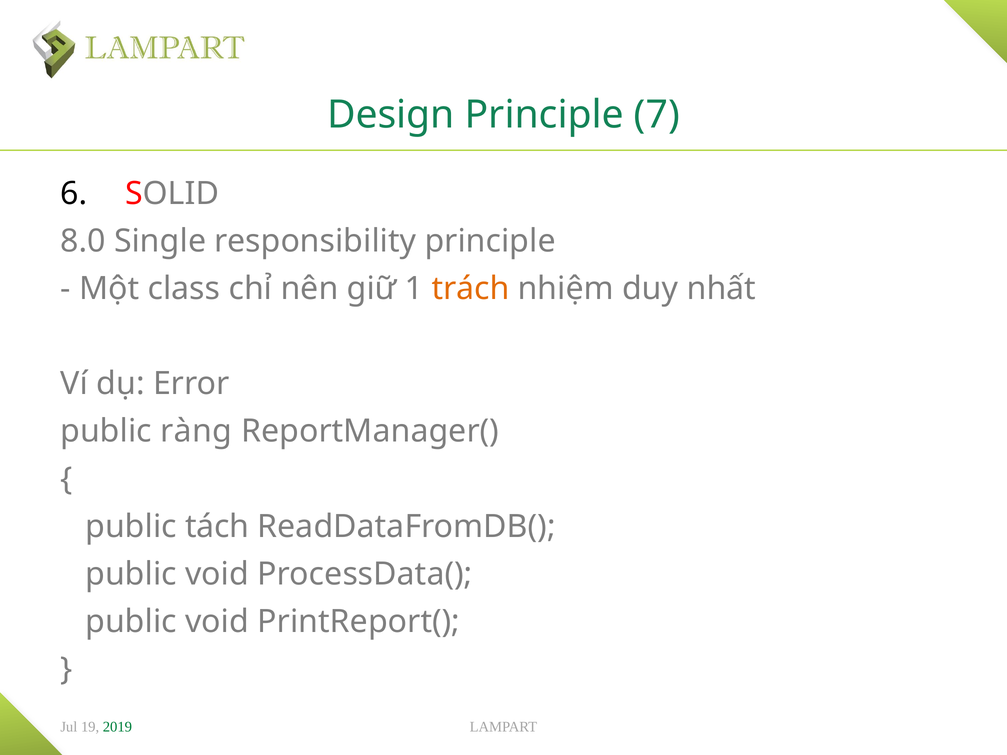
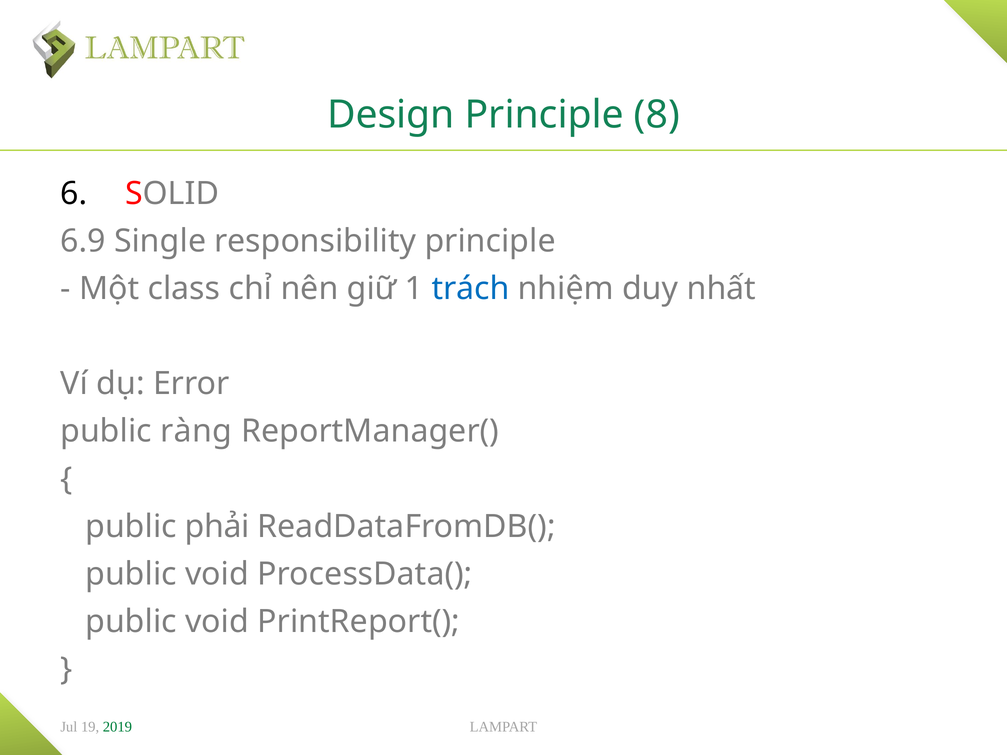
7: 7 -> 8
8.0: 8.0 -> 6.9
trách colour: orange -> blue
tách: tách -> phải
